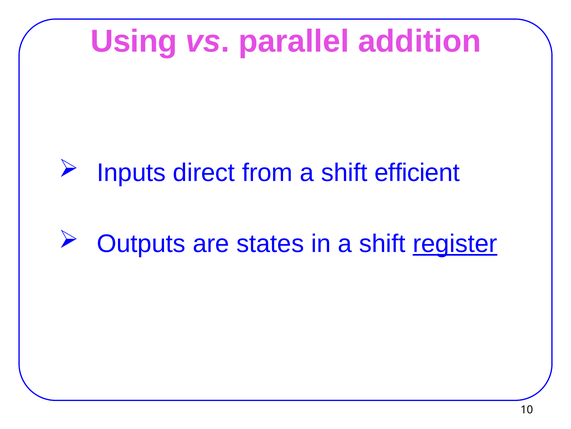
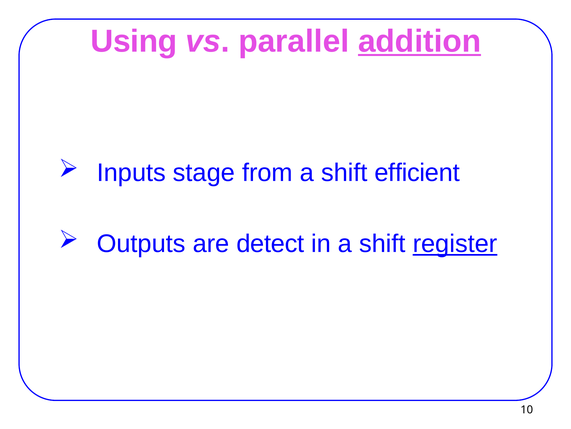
addition underline: none -> present
direct: direct -> stage
states: states -> detect
